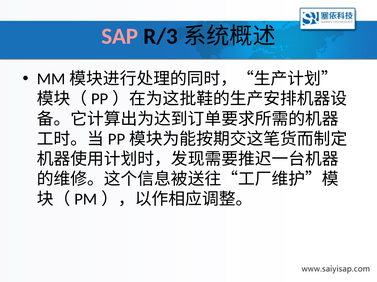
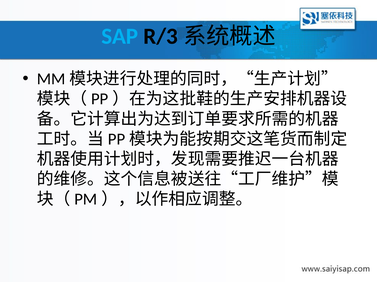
SAP colour: pink -> light blue
